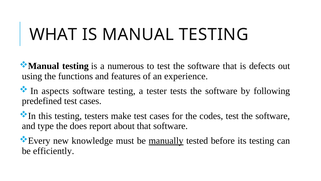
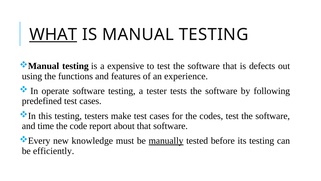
WHAT underline: none -> present
numerous: numerous -> expensive
aspects: aspects -> operate
type: type -> time
does: does -> code
